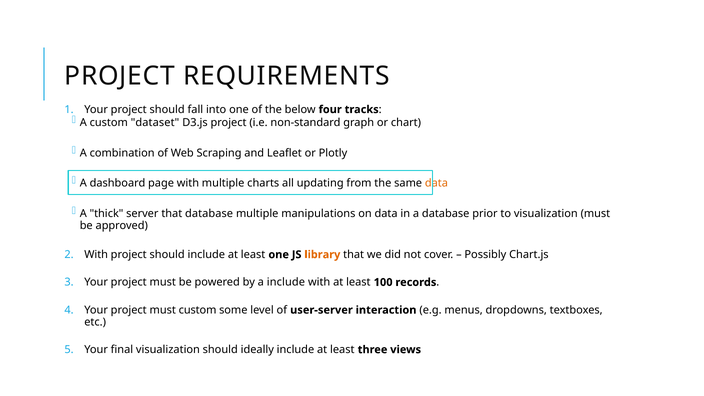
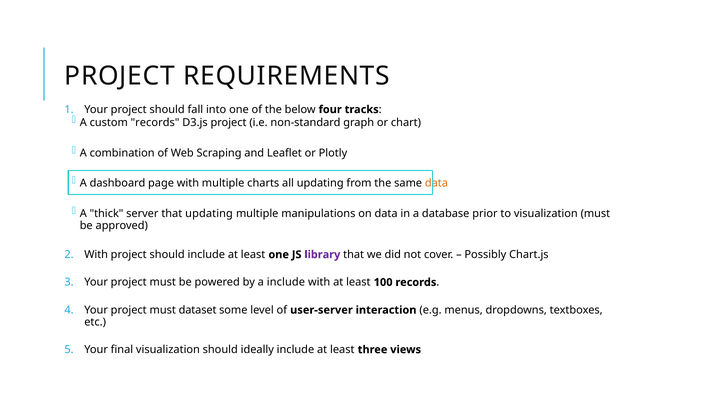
custom dataset: dataset -> records
that database: database -> updating
library colour: orange -> purple
must custom: custom -> dataset
